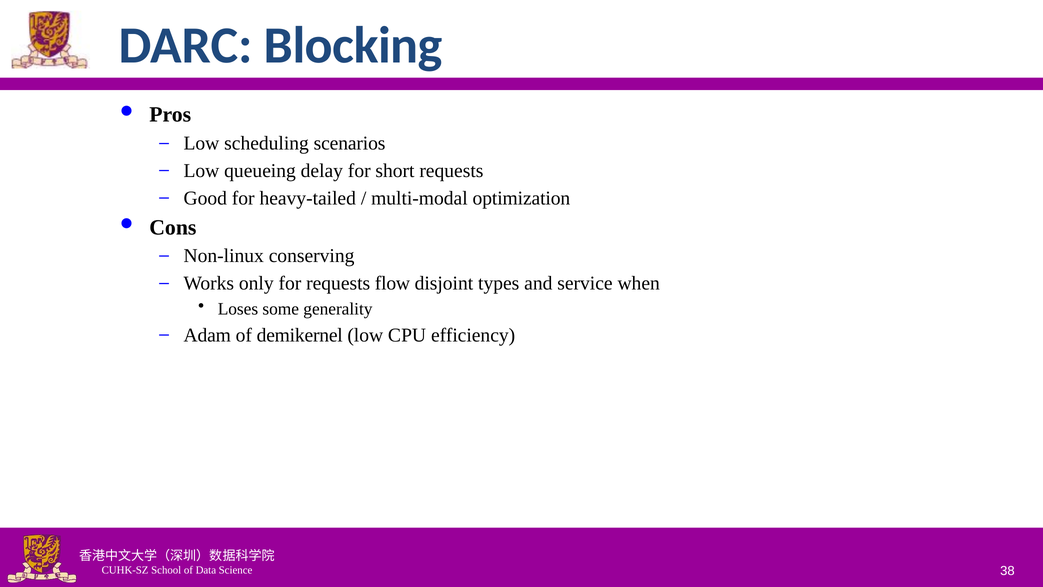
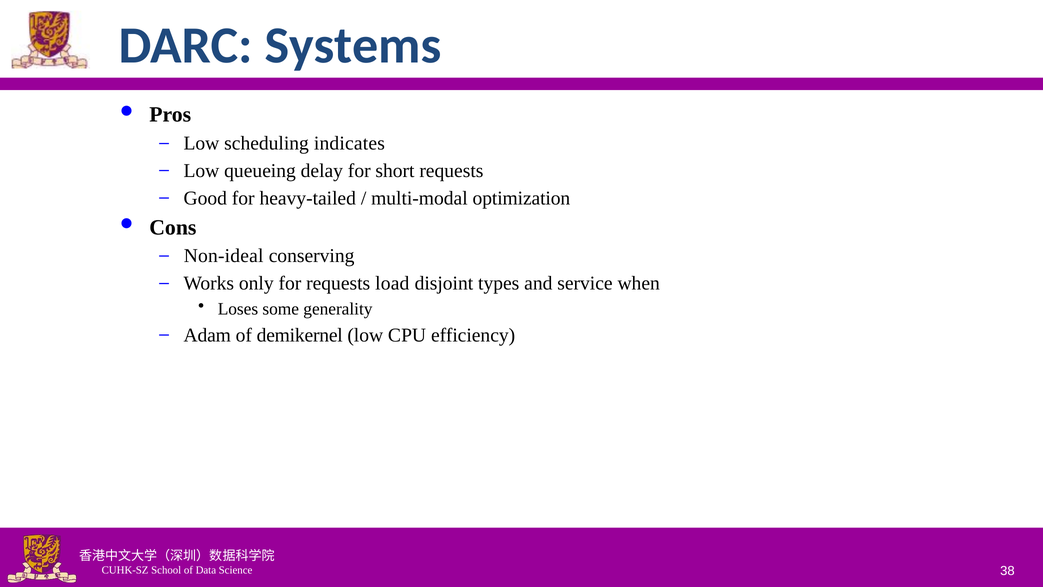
Blocking: Blocking -> Systems
scenarios: scenarios -> indicates
Non-linux: Non-linux -> Non-ideal
flow: flow -> load
